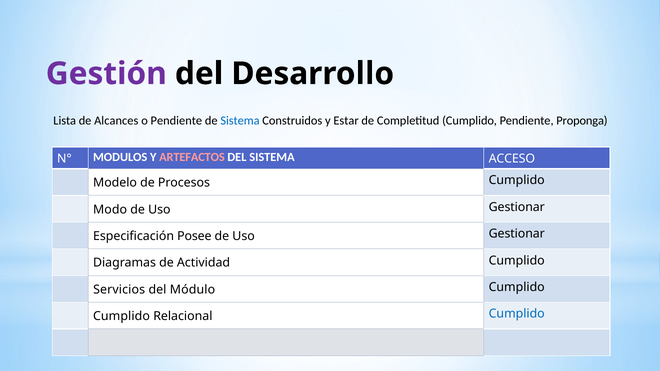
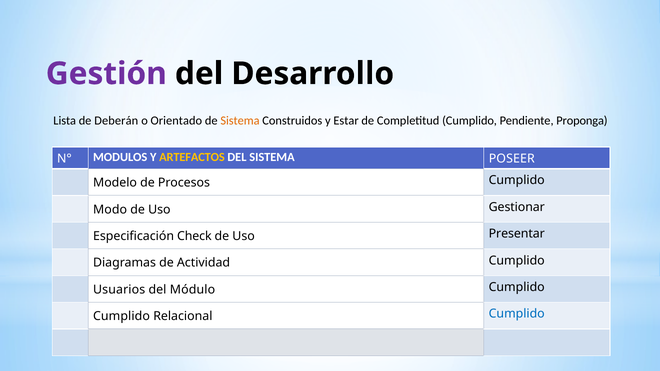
Alcances: Alcances -> Deberán
o Pendiente: Pendiente -> Orientado
Sistema at (240, 121) colour: blue -> orange
ARTEFACTOS colour: pink -> yellow
ACCESO: ACCESO -> POSEER
Posee: Posee -> Check
Gestionar at (517, 234): Gestionar -> Presentar
Servicios: Servicios -> Usuarios
